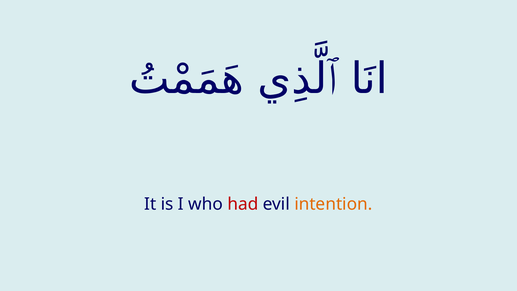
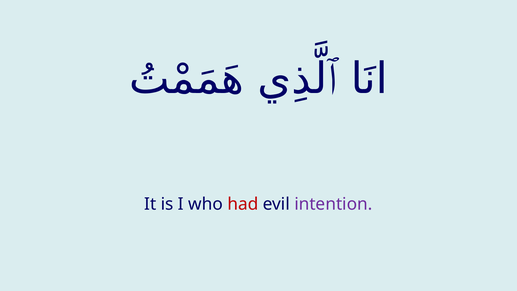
intention colour: orange -> purple
